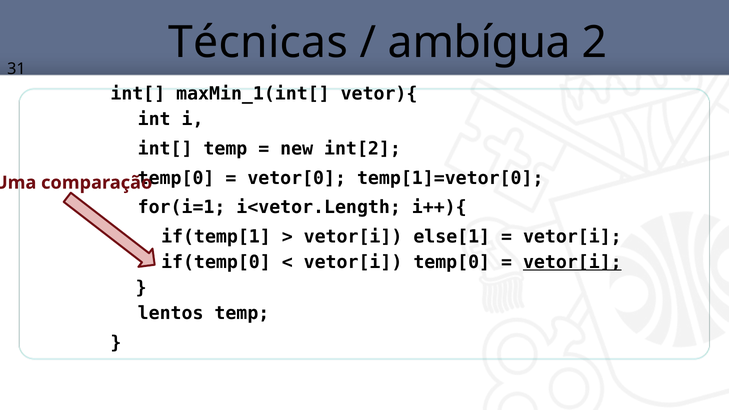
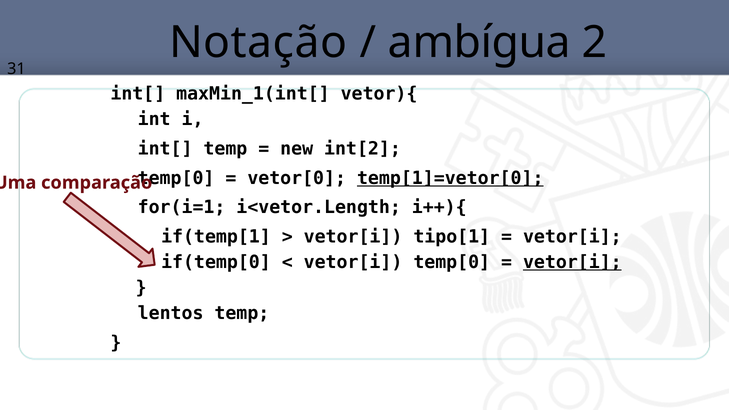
Técnicas: Técnicas -> Notação
temp[1]=vetor[0 underline: none -> present
else[1: else[1 -> tipo[1
